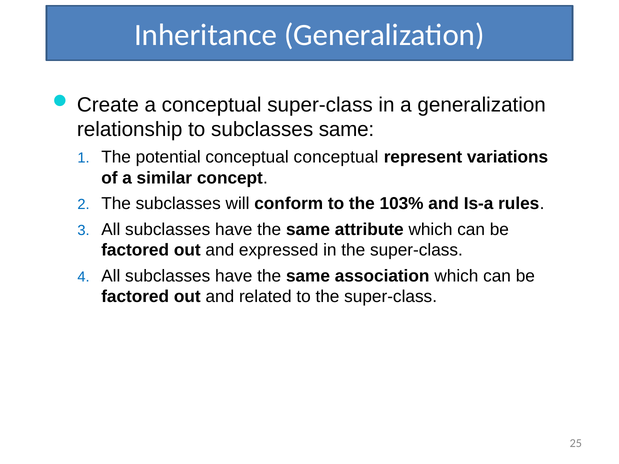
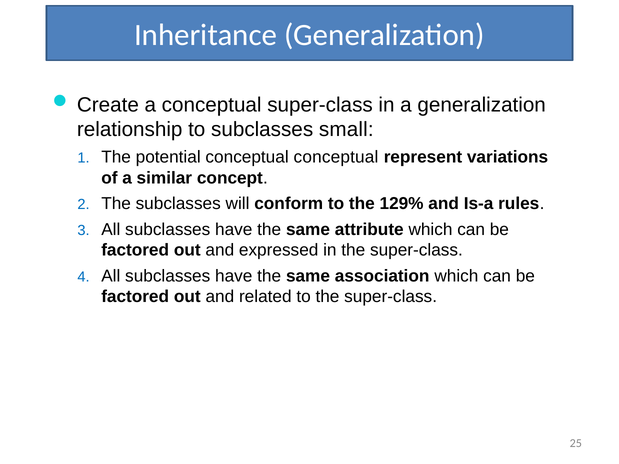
subclasses same: same -> small
103%: 103% -> 129%
